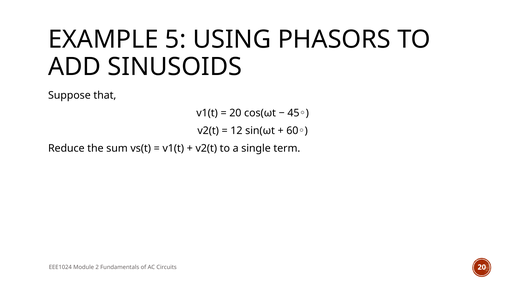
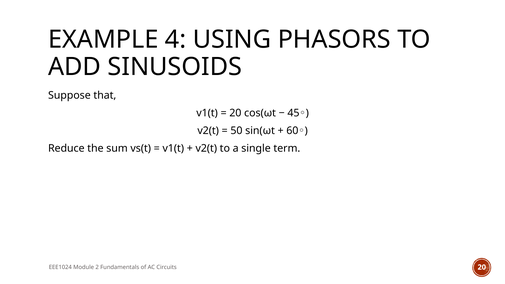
5: 5 -> 4
12: 12 -> 50
